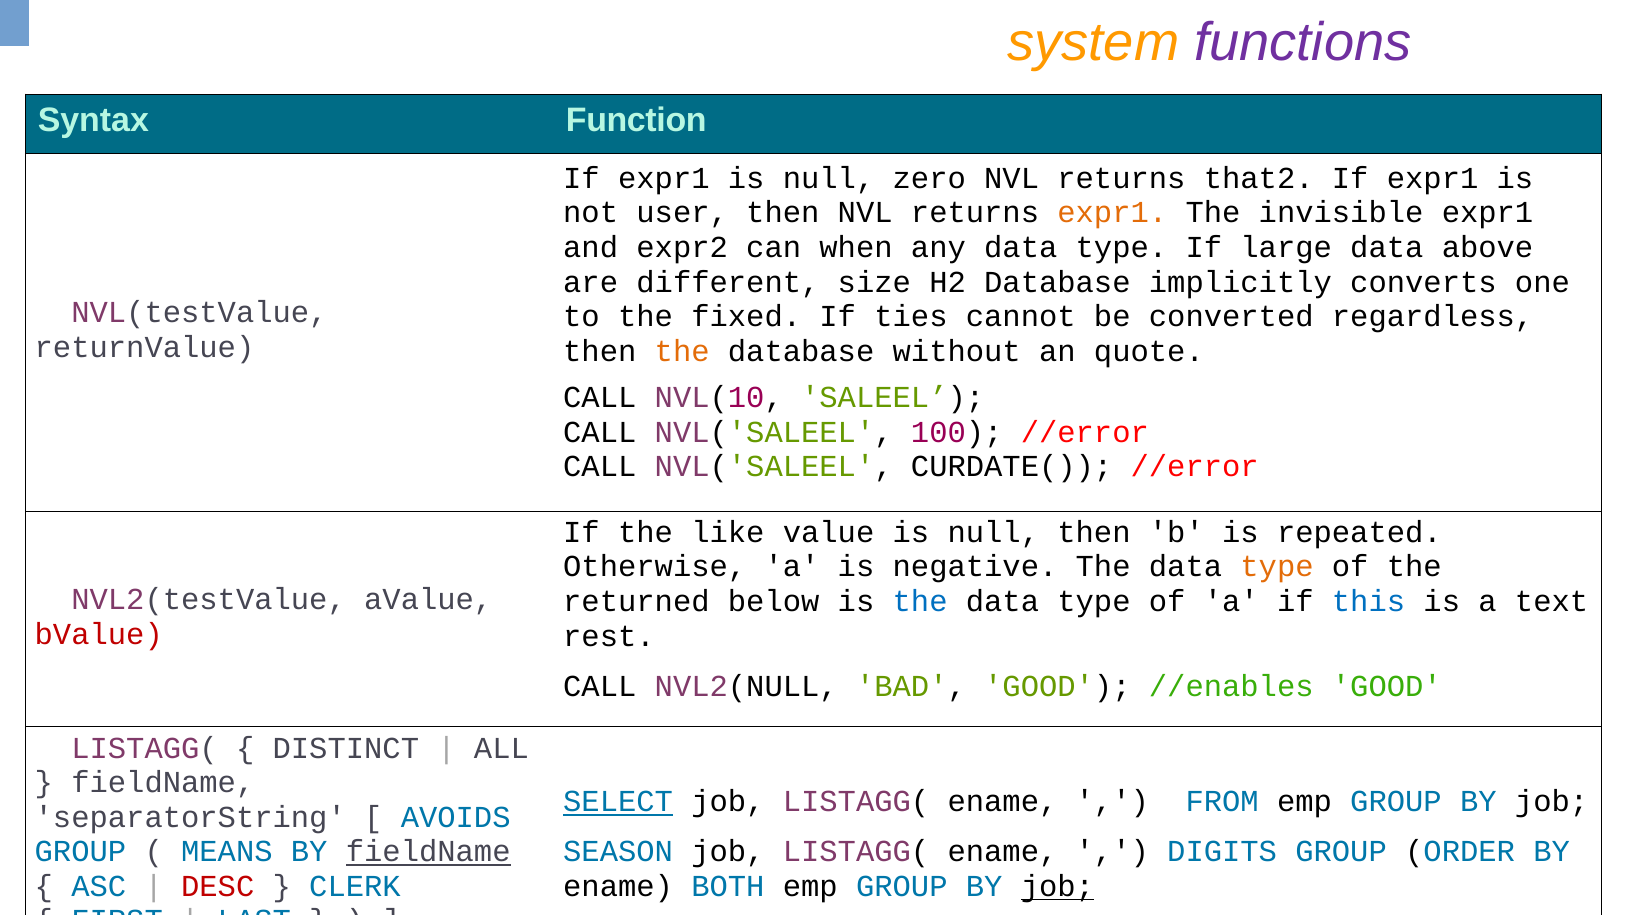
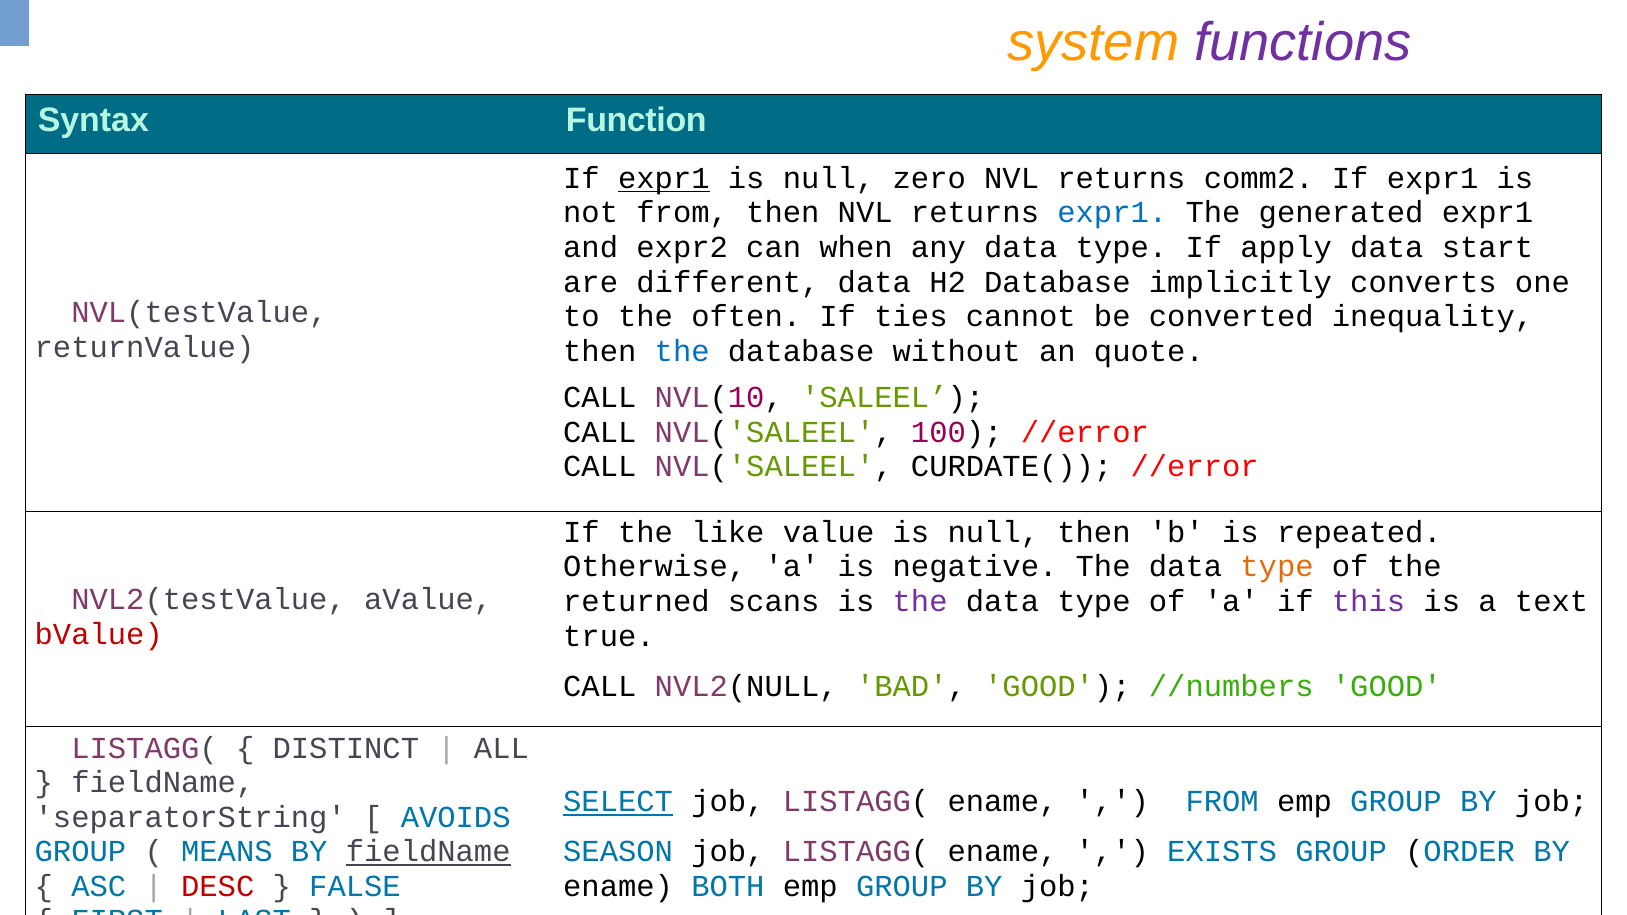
expr1 at (664, 178) underline: none -> present
that2: that2 -> comm2
not user: user -> from
expr1 at (1112, 213) colour: orange -> blue
invisible: invisible -> generated
large: large -> apply
above: above -> start
different size: size -> data
fixed: fixed -> often
regardless: regardless -> inequality
the at (682, 351) colour: orange -> blue
below: below -> scans
the at (920, 602) colour: blue -> purple
this colour: blue -> purple
rest: rest -> true
//enables: //enables -> //numbers
DIGITS: DIGITS -> EXISTS
CLERK: CLERK -> FALSE
job at (1057, 887) underline: present -> none
